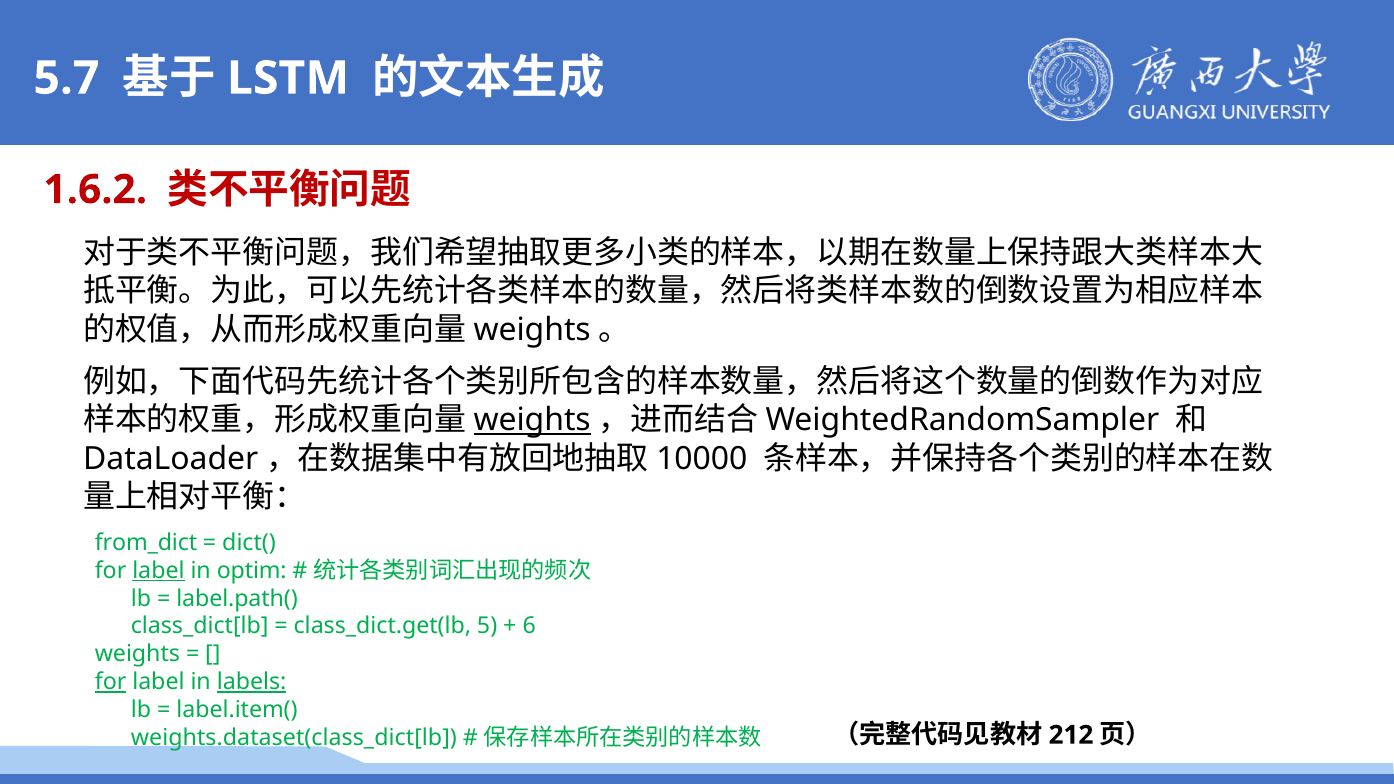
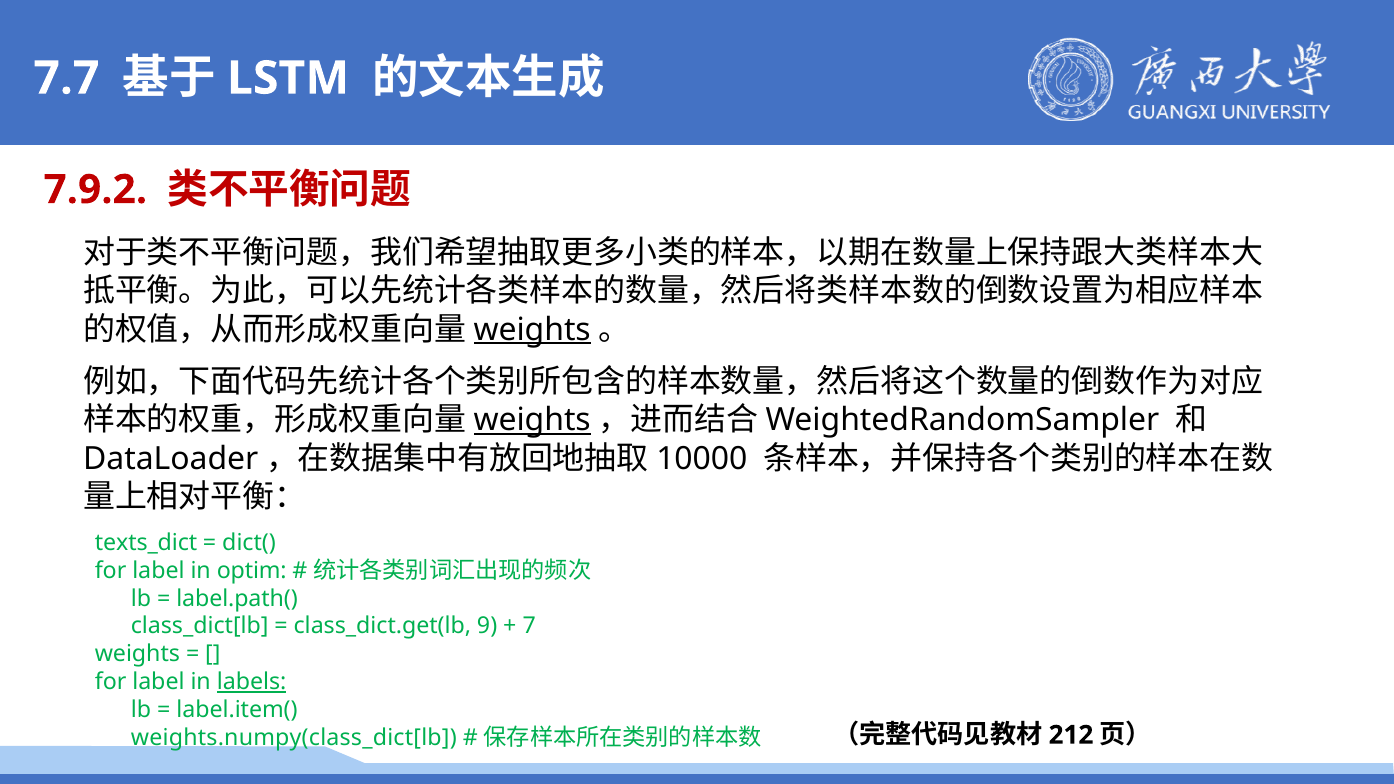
5.7: 5.7 -> 7.7
1.6.2: 1.6.2 -> 7.9.2
weights at (532, 330) underline: none -> present
from_dict: from_dict -> texts_dict
label at (158, 571) underline: present -> none
5: 5 -> 9
6: 6 -> 7
for at (111, 682) underline: present -> none
weights.dataset(class_dict[lb: weights.dataset(class_dict[lb -> weights.numpy(class_dict[lb
